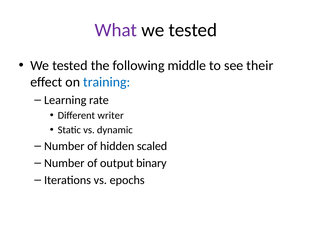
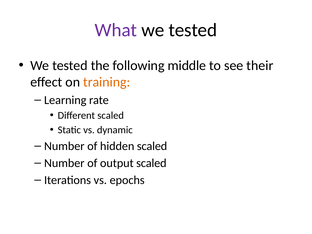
training colour: blue -> orange
Different writer: writer -> scaled
output binary: binary -> scaled
